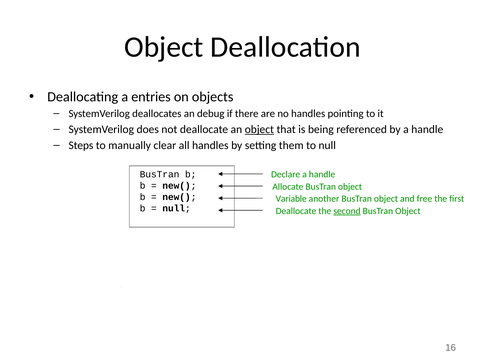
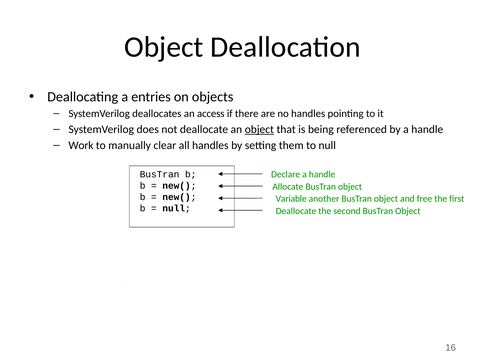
debug: debug -> access
Steps: Steps -> Work
second at (347, 211) underline: present -> none
